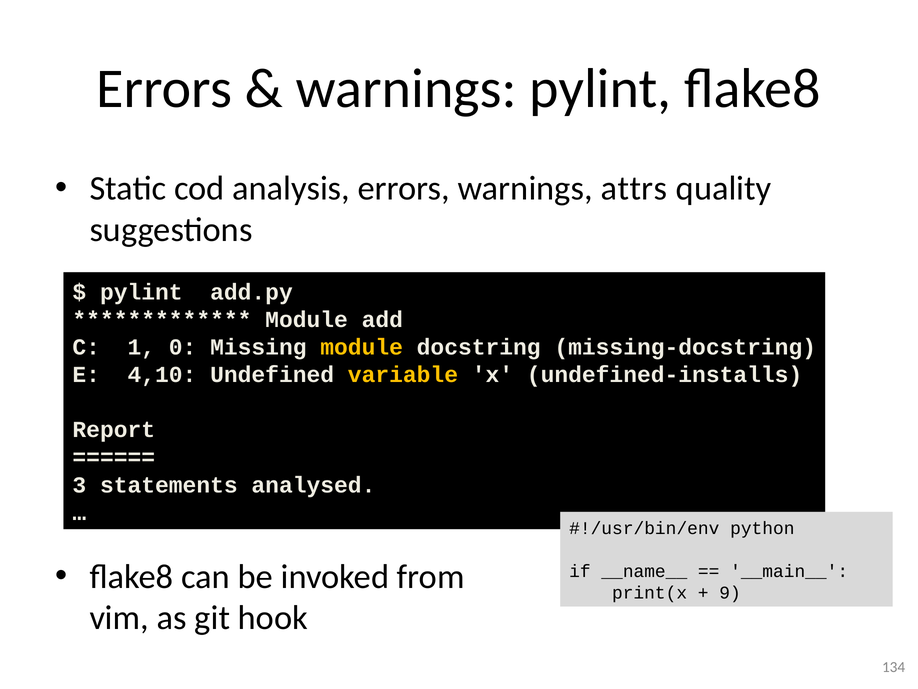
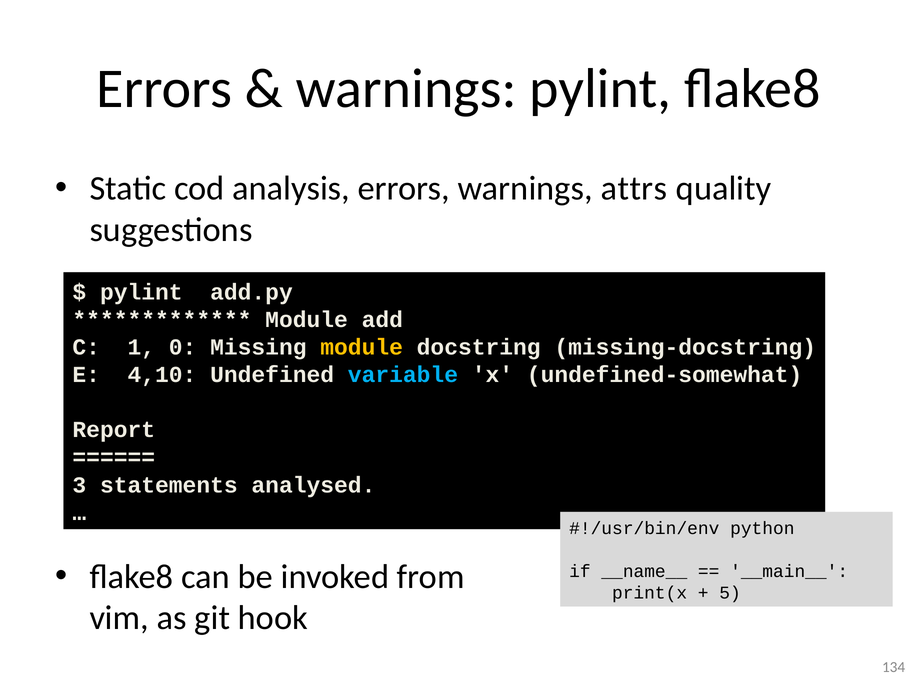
variable colour: yellow -> light blue
undefined-installs: undefined-installs -> undefined-somewhat
9: 9 -> 5
